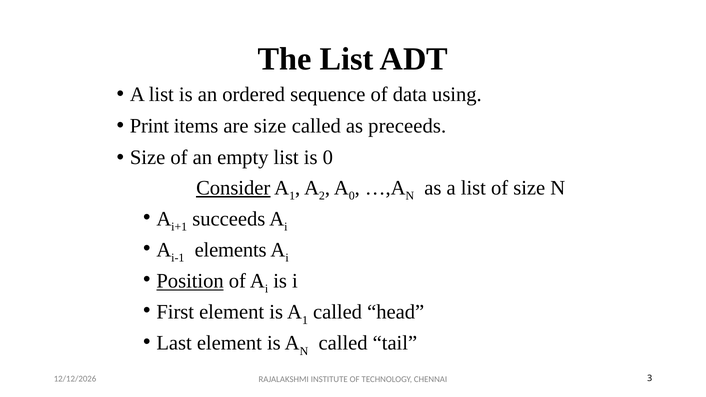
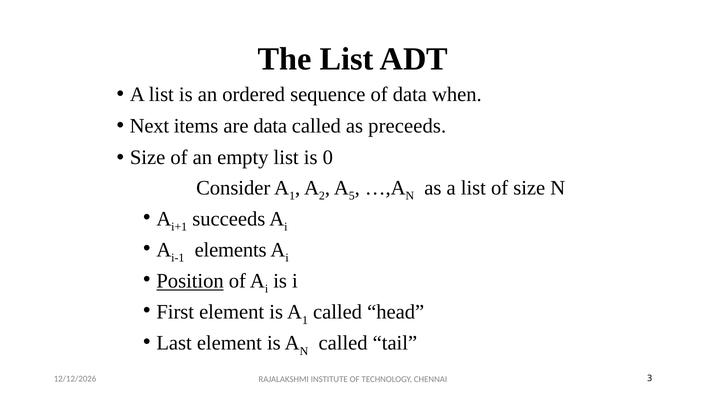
using: using -> when
Print: Print -> Next
are size: size -> data
Consider underline: present -> none
A 0: 0 -> 5
